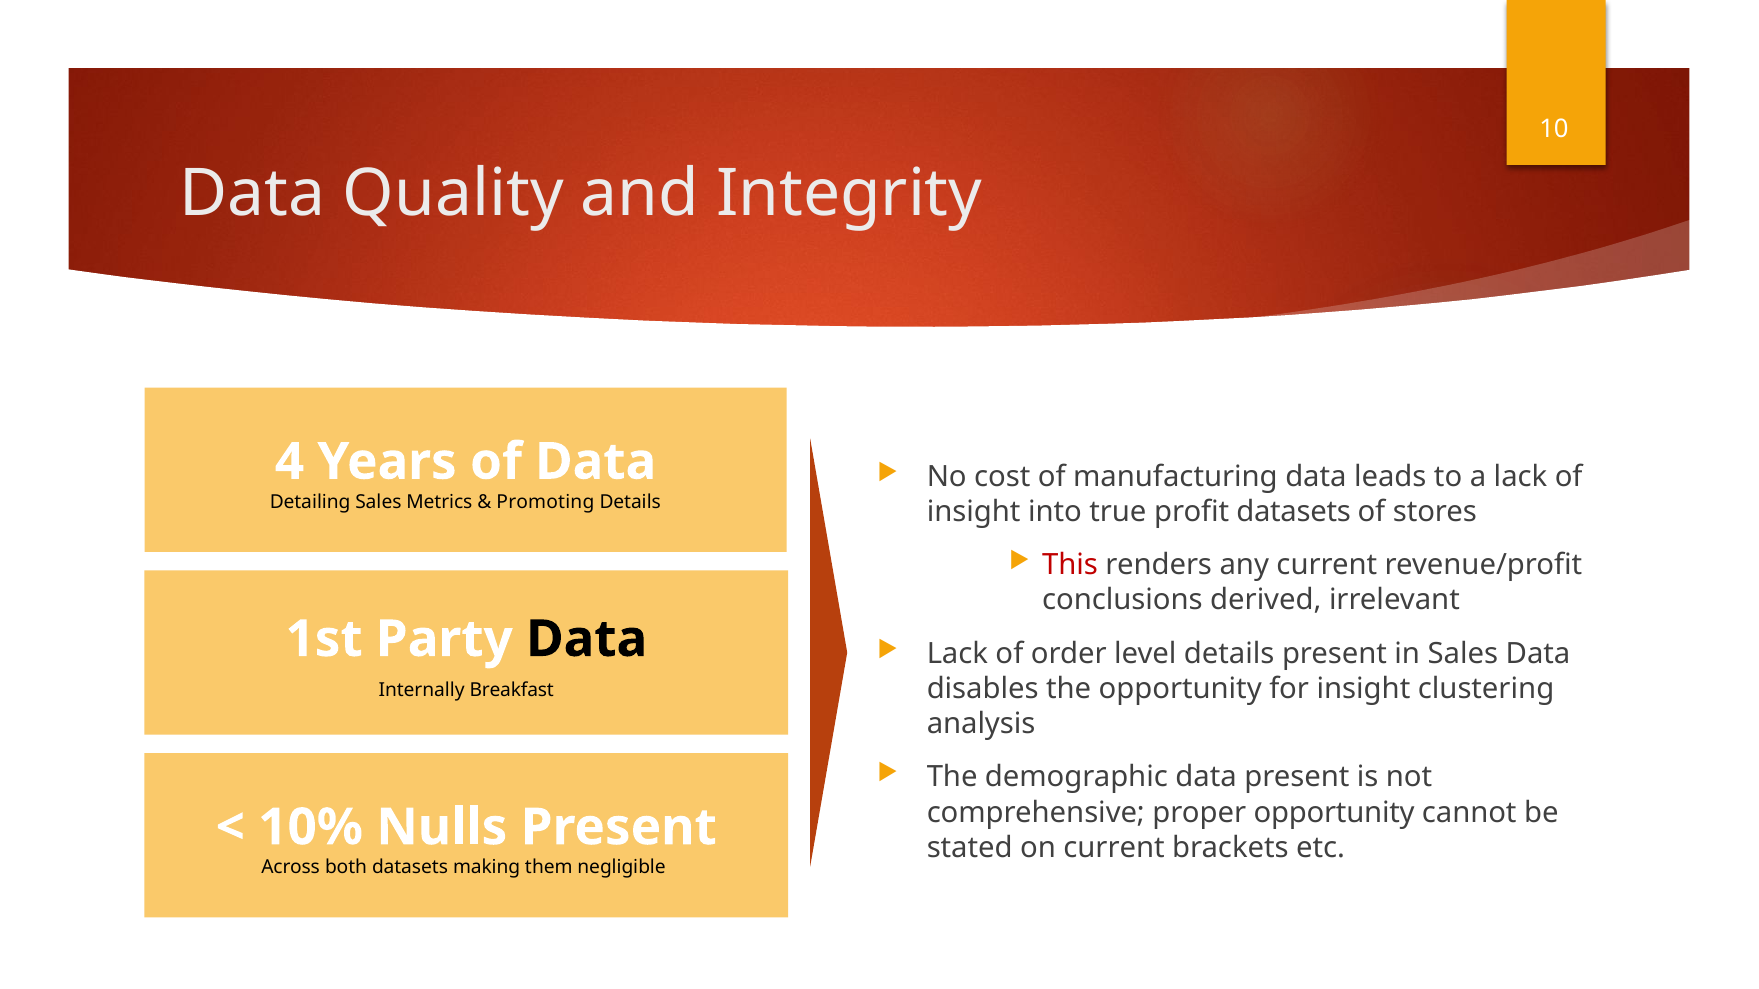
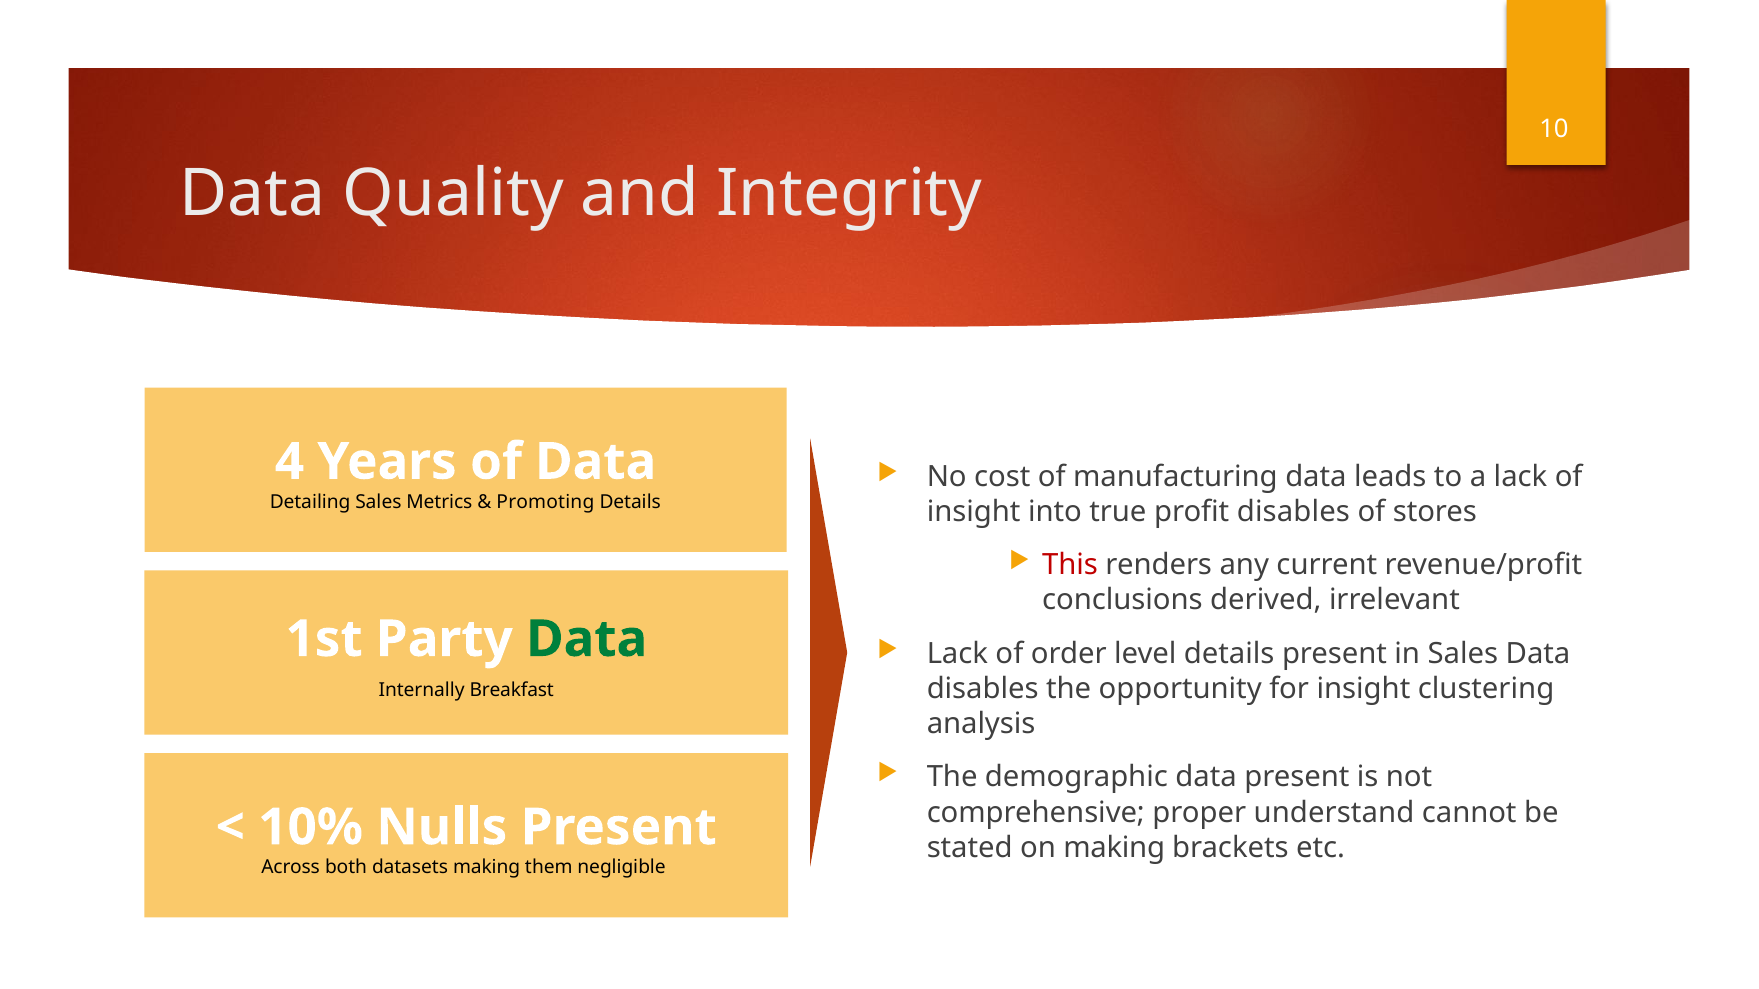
profit datasets: datasets -> disables
Data at (587, 639) colour: black -> green
proper opportunity: opportunity -> understand
on current: current -> making
